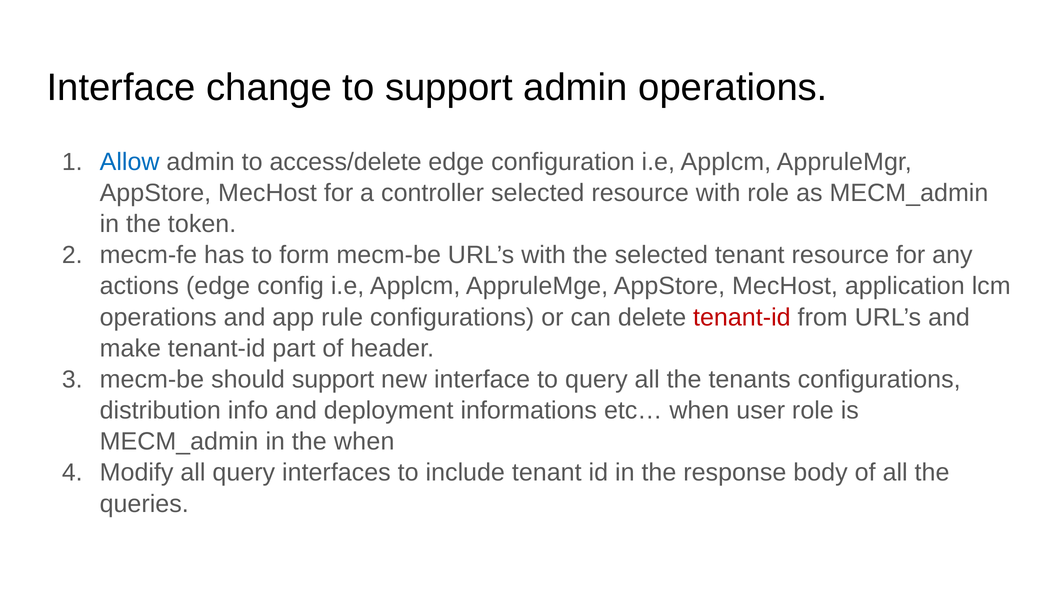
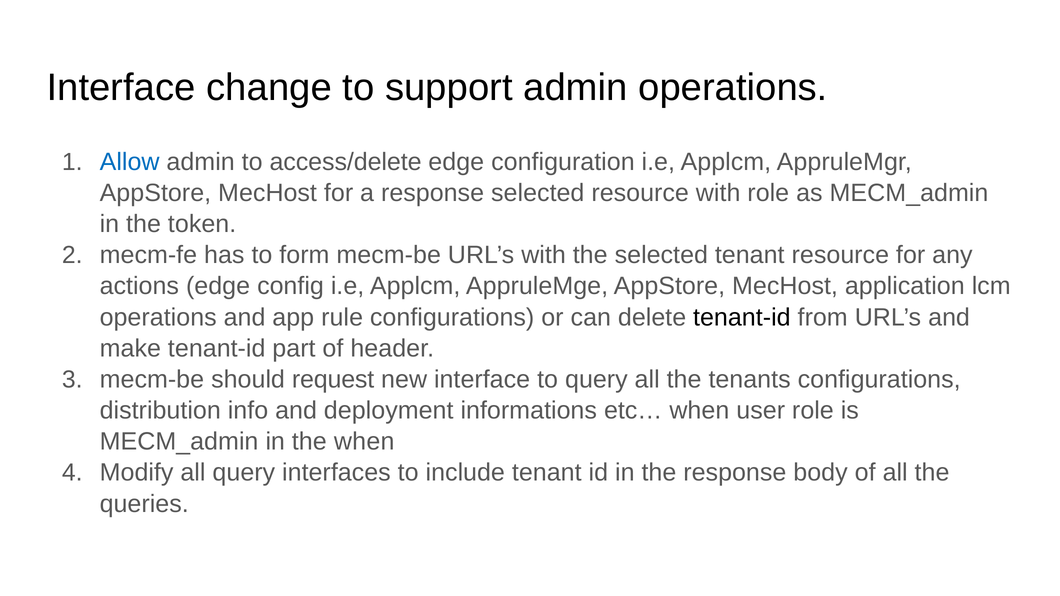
a controller: controller -> response
tenant-id at (742, 317) colour: red -> black
should support: support -> request
